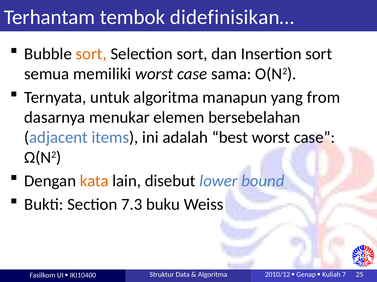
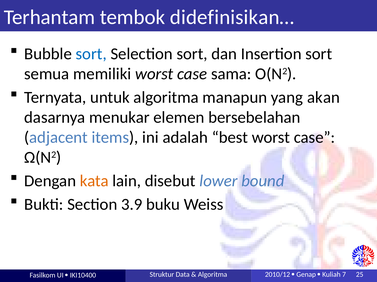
sort at (91, 54) colour: orange -> blue
from: from -> akan
7.3: 7.3 -> 3.9
